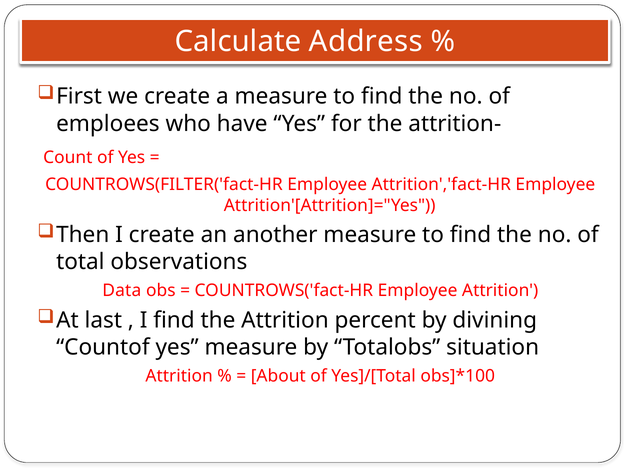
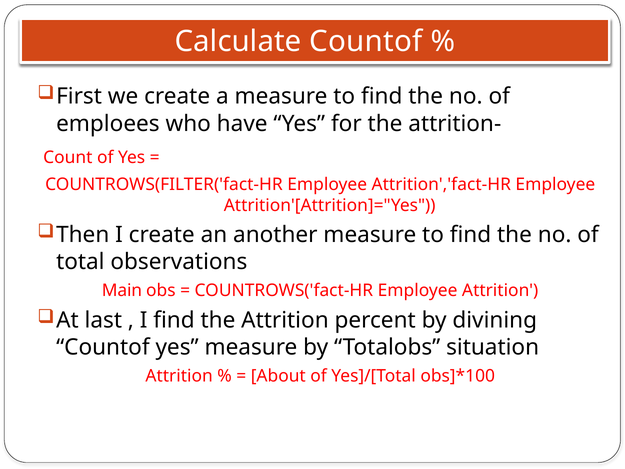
Calculate Address: Address -> Countof
Data: Data -> Main
